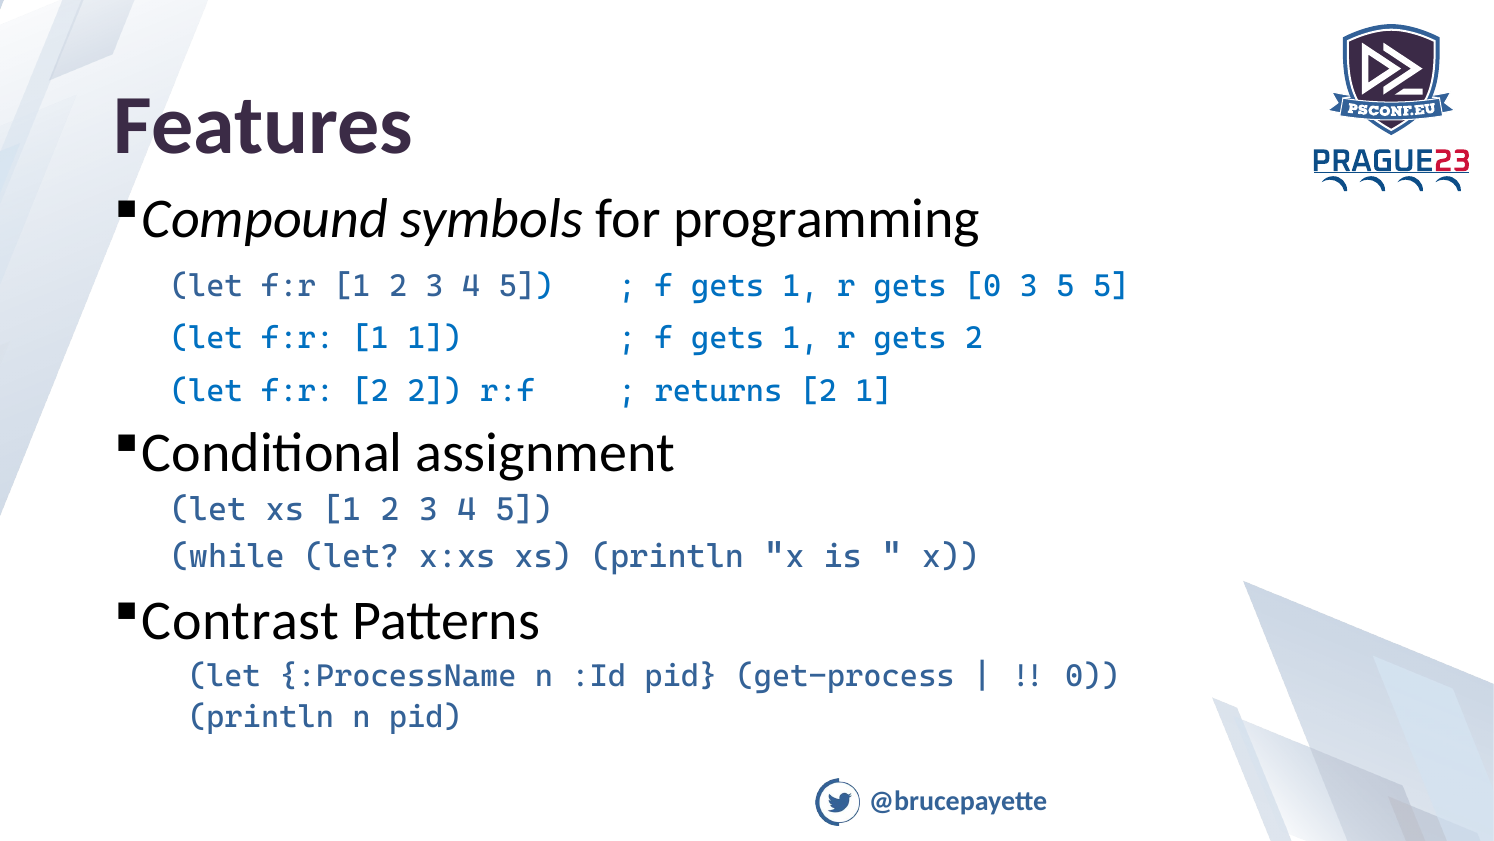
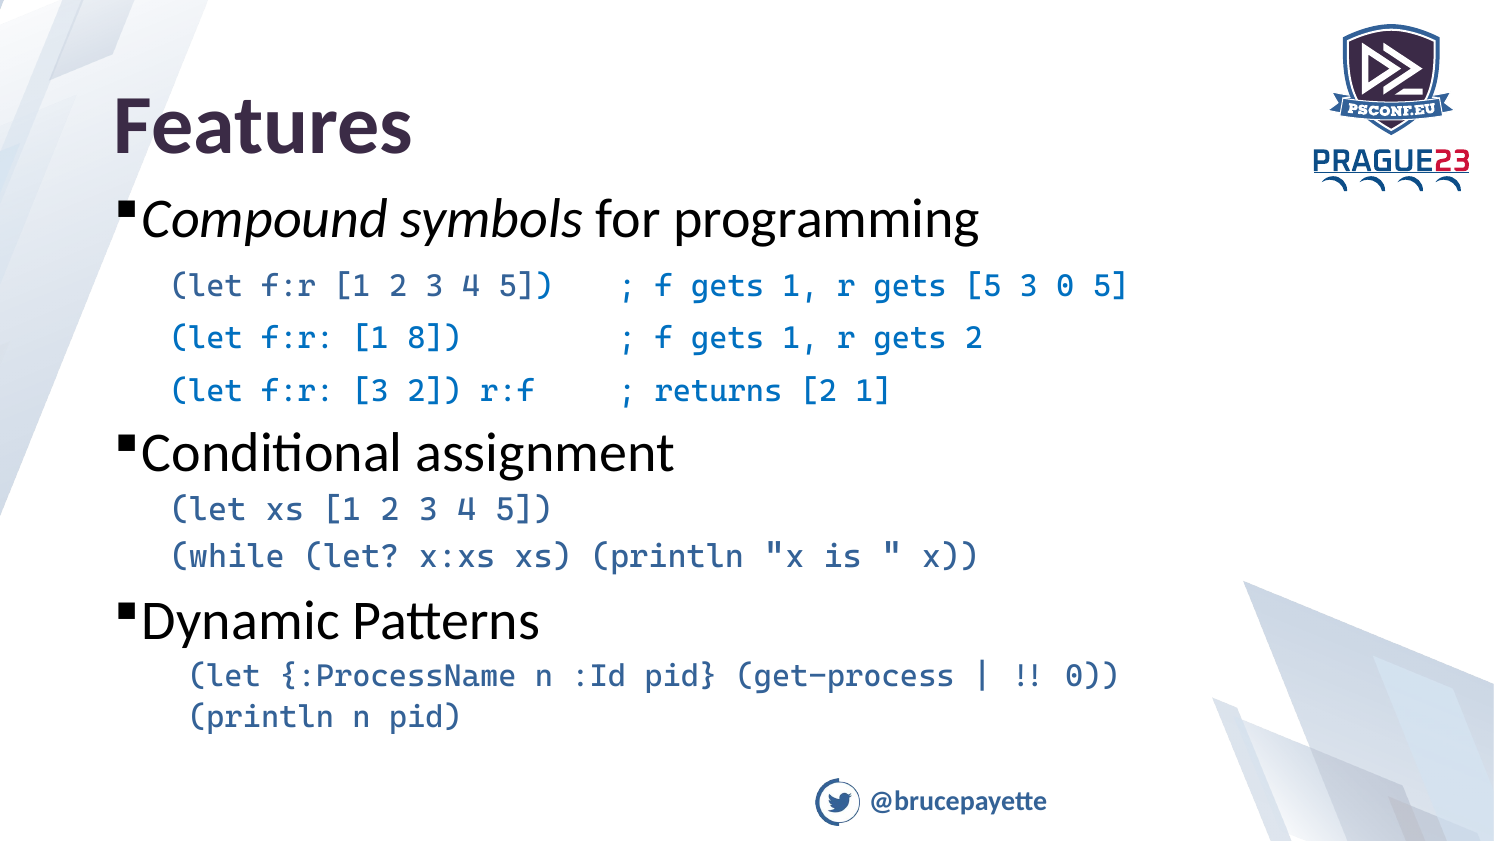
gets 0: 0 -> 5
3 5: 5 -> 0
1 1: 1 -> 8
f:r 2: 2 -> 3
Contrast: Contrast -> Dynamic
